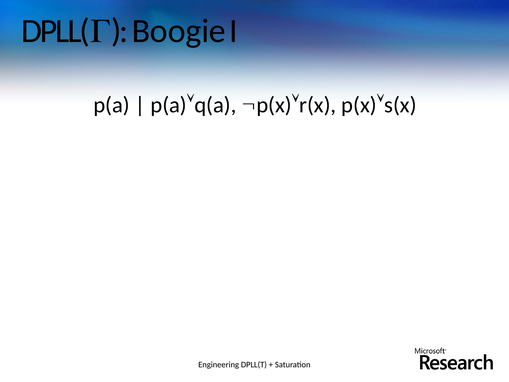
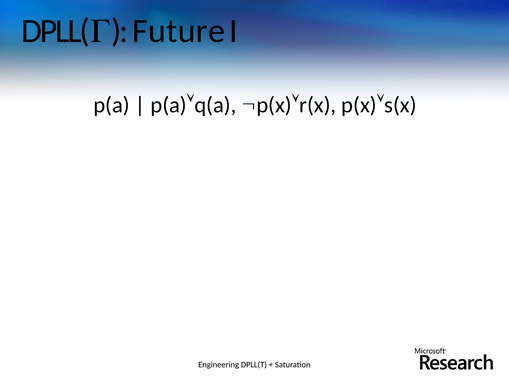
Boogie: Boogie -> Future
